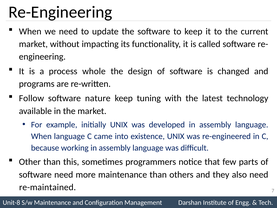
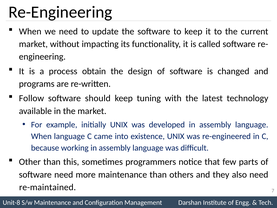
whole: whole -> obtain
nature: nature -> should
